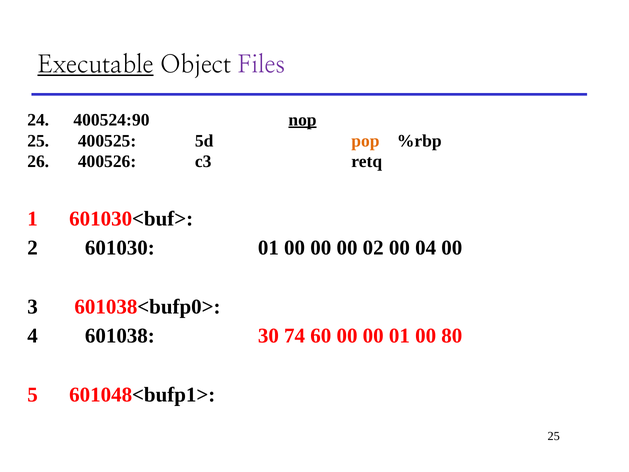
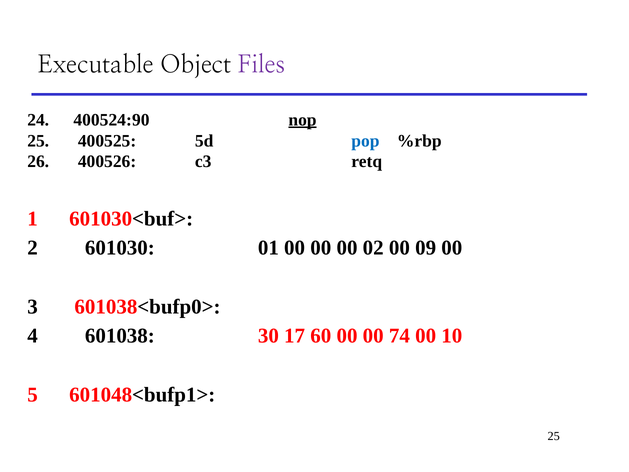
Executable underline: present -> none
pop colour: orange -> blue
04: 04 -> 09
74: 74 -> 17
00 01: 01 -> 74
80: 80 -> 10
